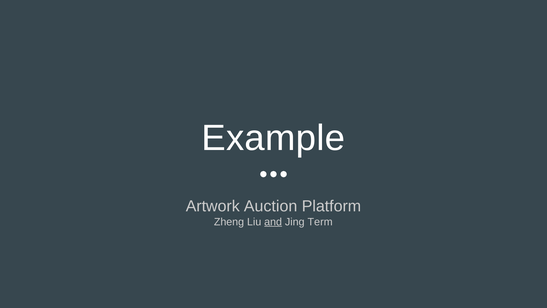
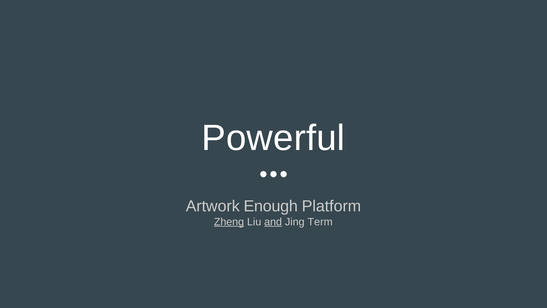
Example: Example -> Powerful
Auction: Auction -> Enough
Zheng underline: none -> present
